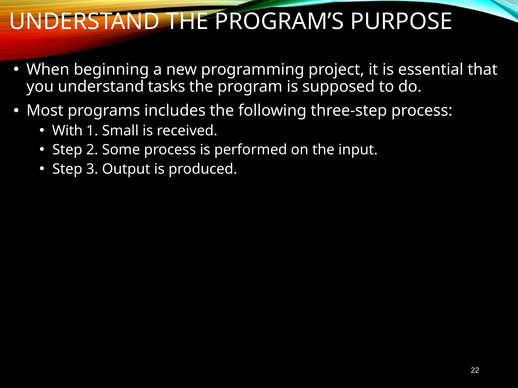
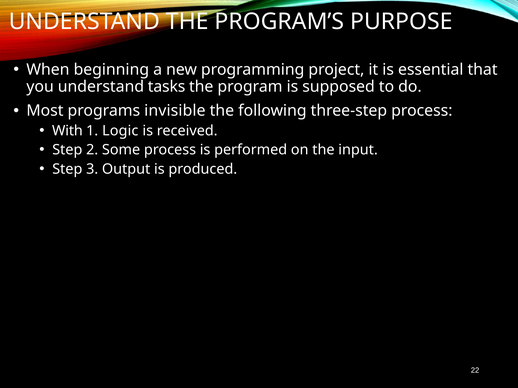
includes: includes -> invisible
Small: Small -> Logic
